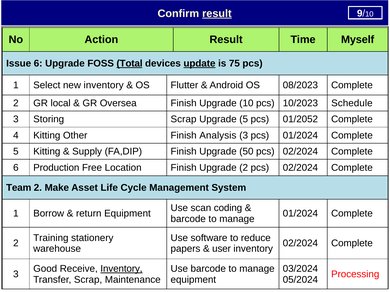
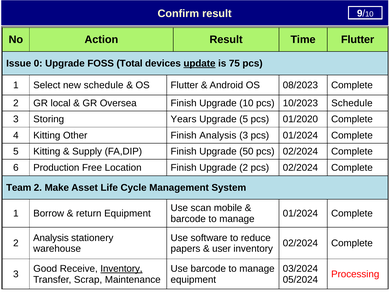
result at (217, 14) underline: present -> none
Time Myself: Myself -> Flutter
Issue 6: 6 -> 0
Total underline: present -> none
new inventory: inventory -> schedule
Storing Scrap: Scrap -> Years
01/2052: 01/2052 -> 01/2020
coding: coding -> mobile
Training at (51, 238): Training -> Analysis
